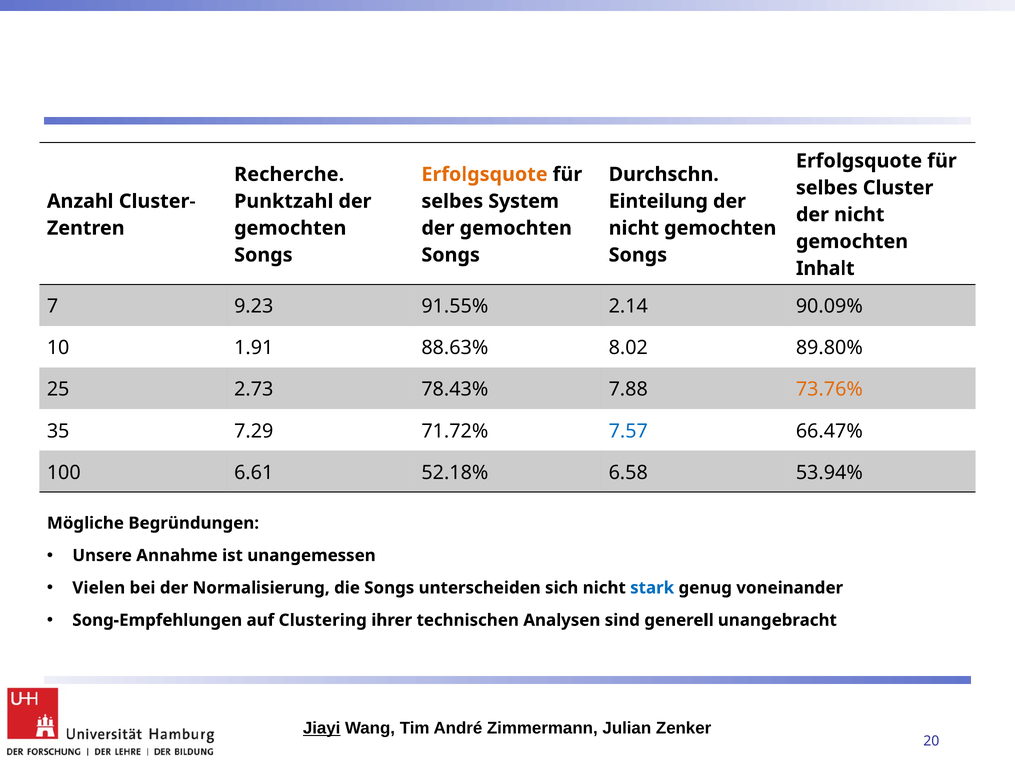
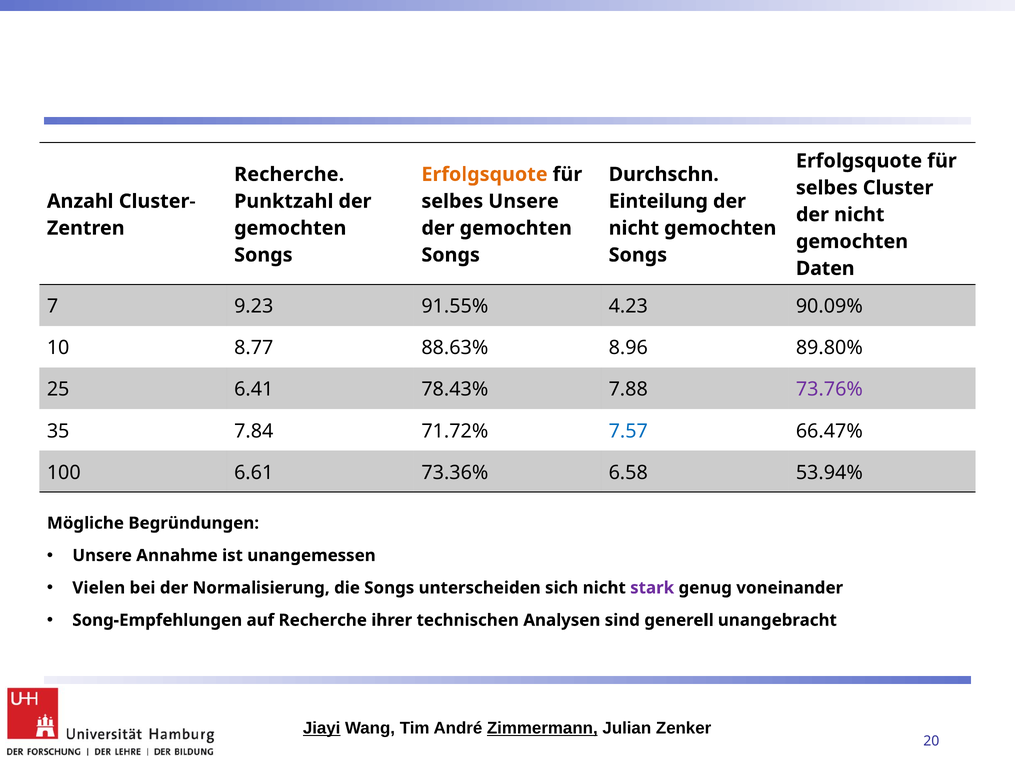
selbes System: System -> Unsere
Inhalt: Inhalt -> Daten
2.14: 2.14 -> 4.23
1.91: 1.91 -> 8.77
8.02: 8.02 -> 8.96
2.73: 2.73 -> 6.41
73.76% colour: orange -> purple
7.29: 7.29 -> 7.84
52.18%: 52.18% -> 73.36%
stark colour: blue -> purple
auf Clustering: Clustering -> Recherche
Zimmermann underline: none -> present
